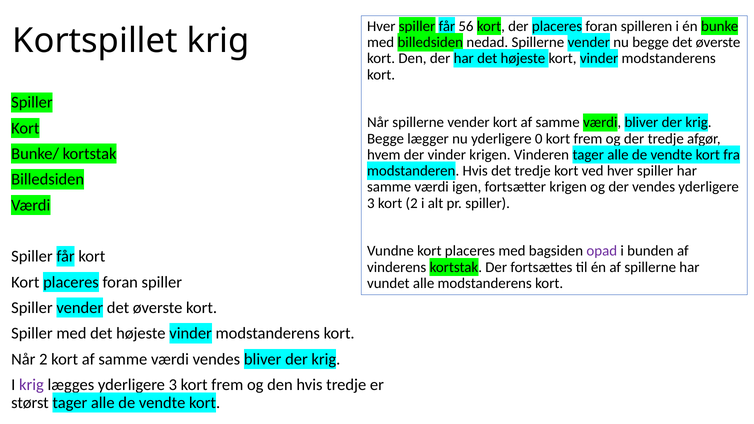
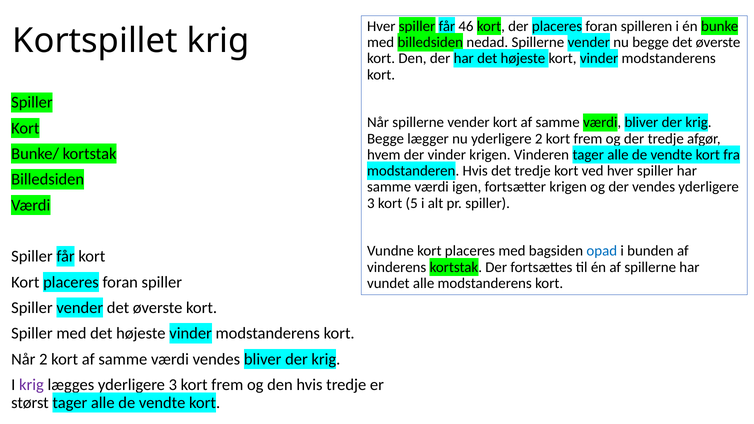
56: 56 -> 46
yderligere 0: 0 -> 2
kort 2: 2 -> 5
opad colour: purple -> blue
